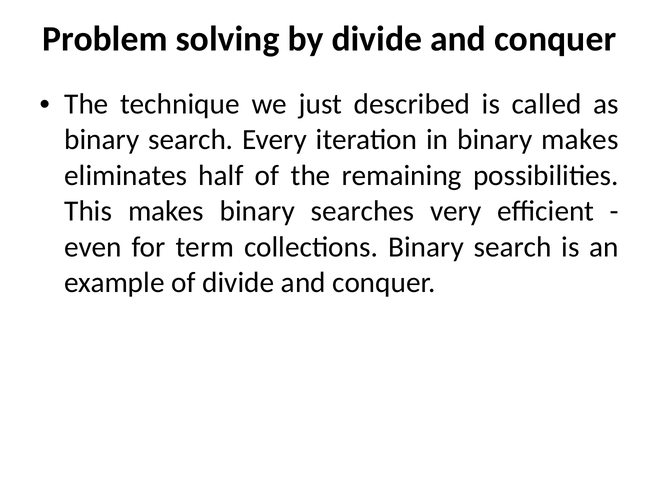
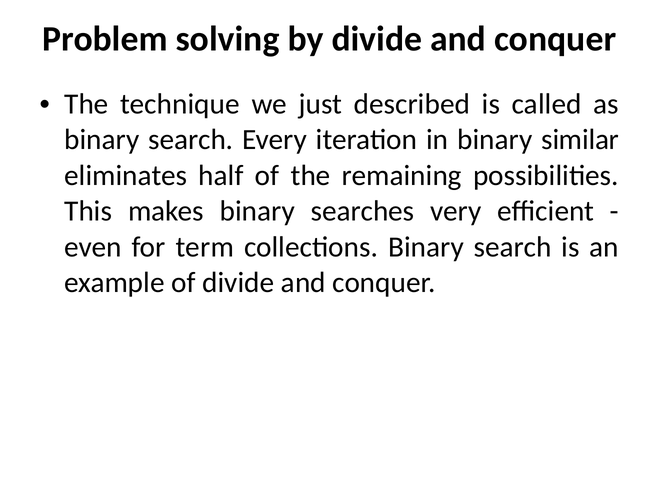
binary makes: makes -> similar
